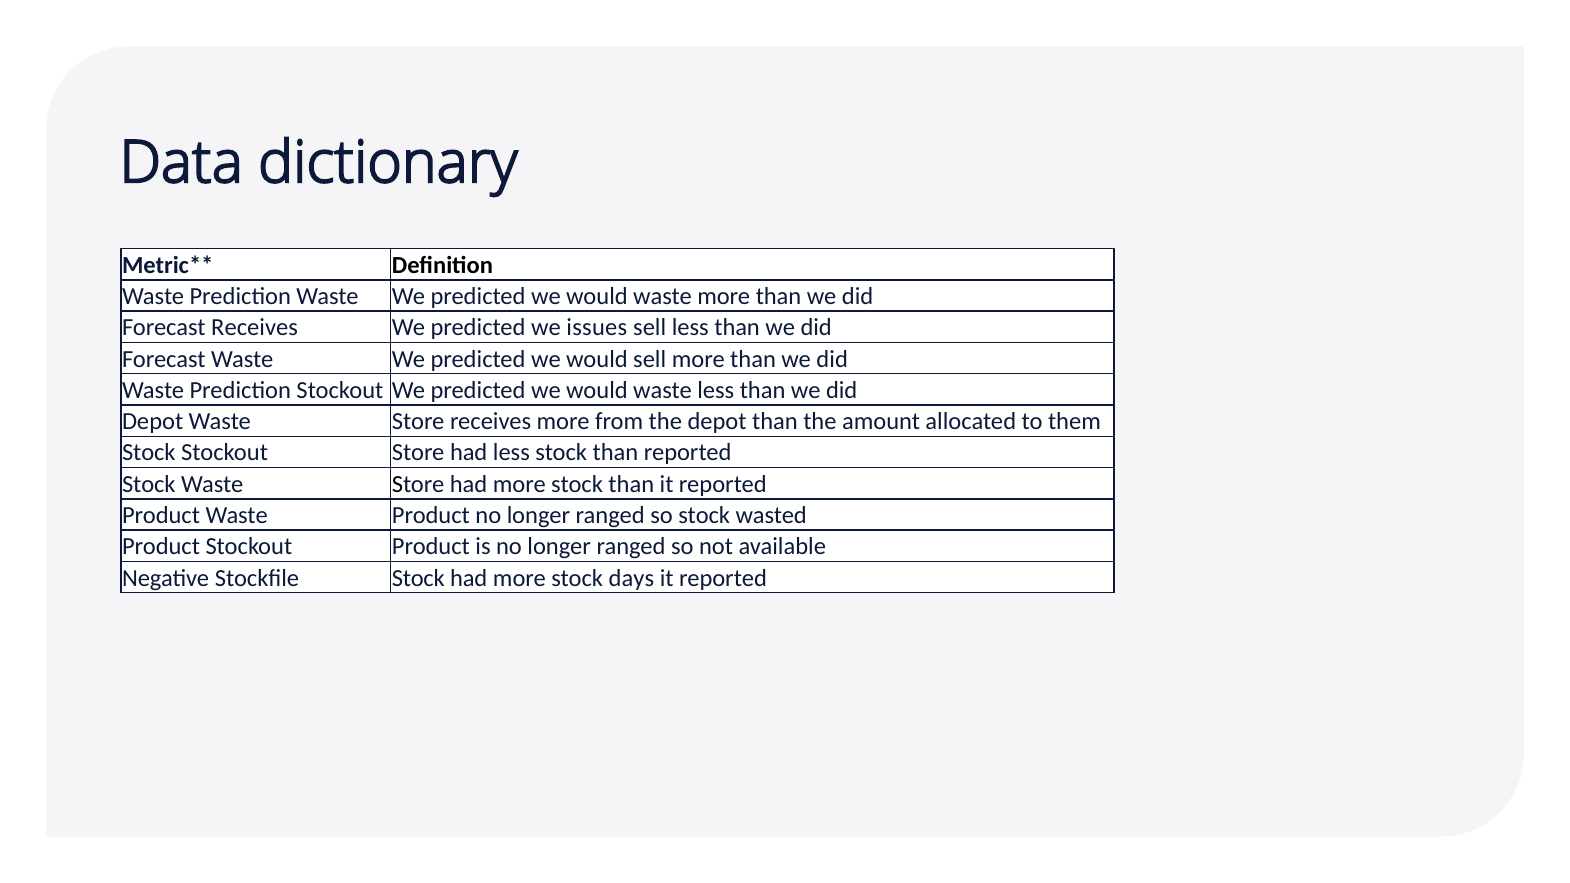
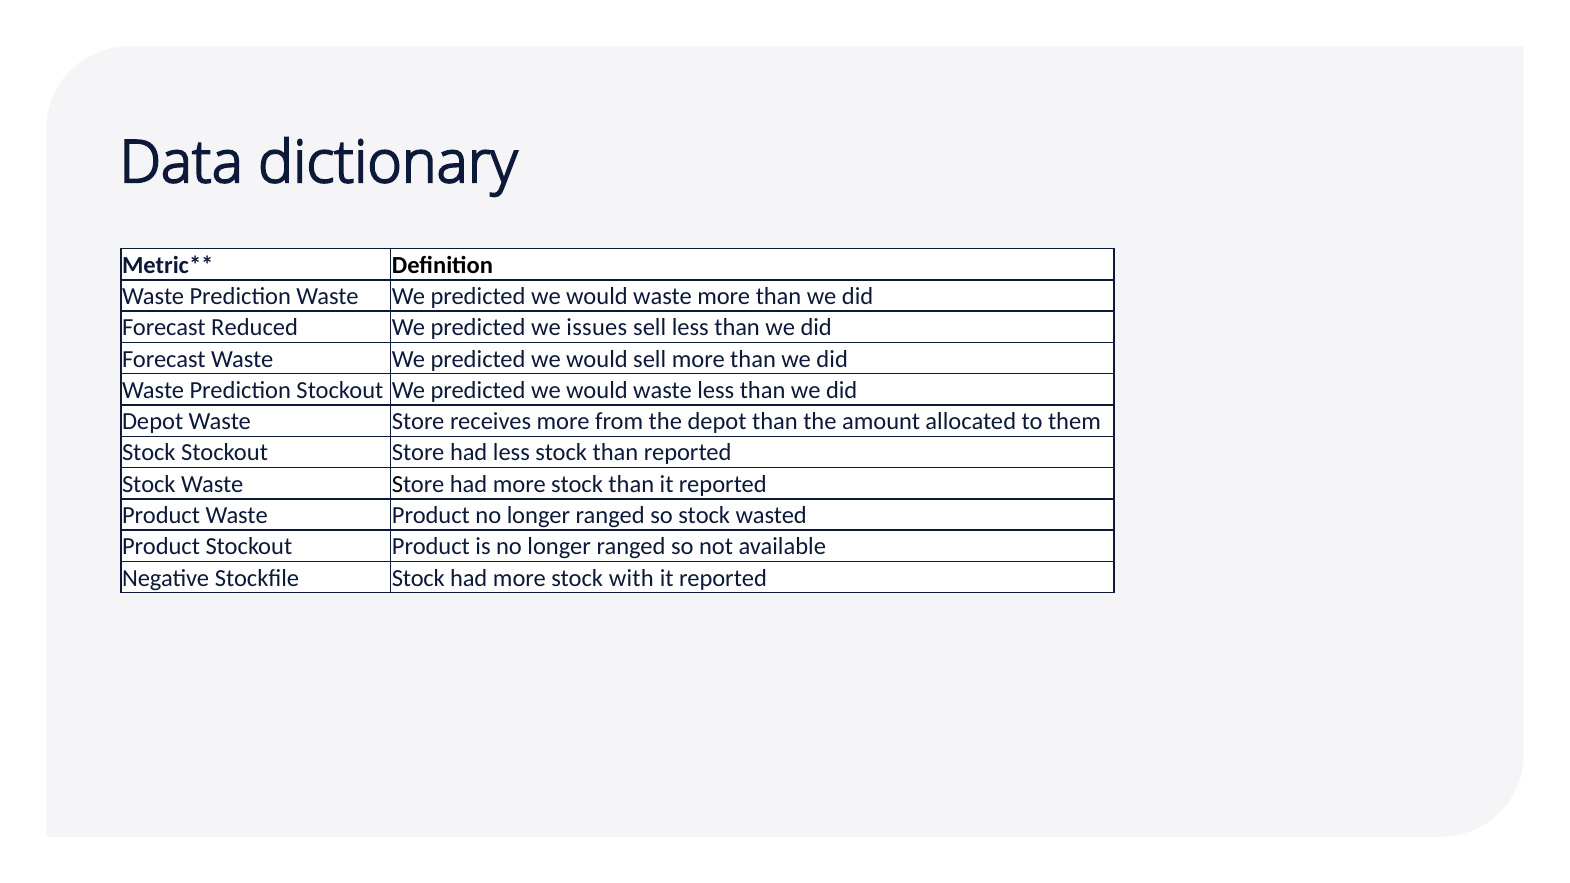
Forecast Receives: Receives -> Reduced
days: days -> with
